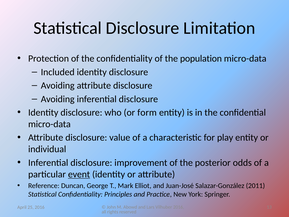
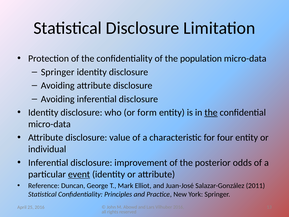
Included at (58, 72): Included -> Springer
the at (211, 112) underline: none -> present
play: play -> four
